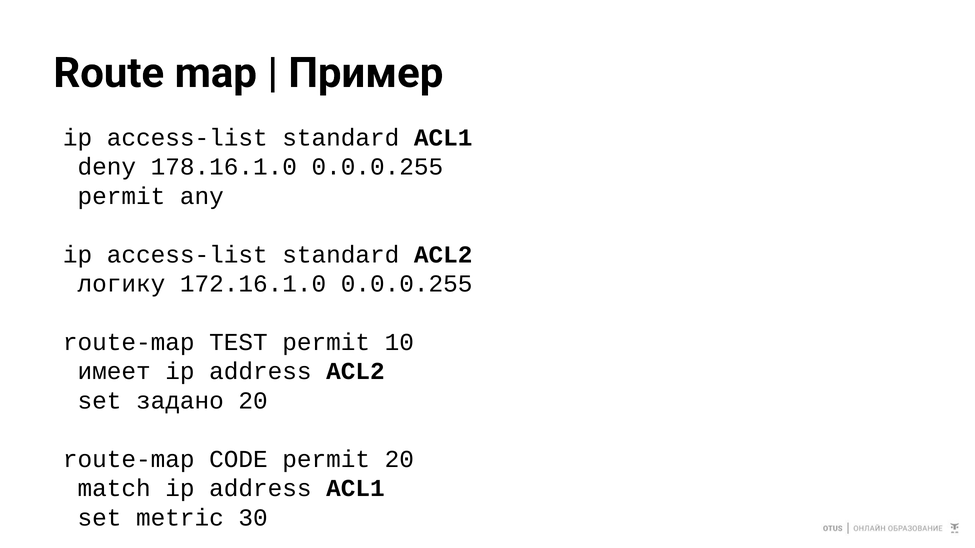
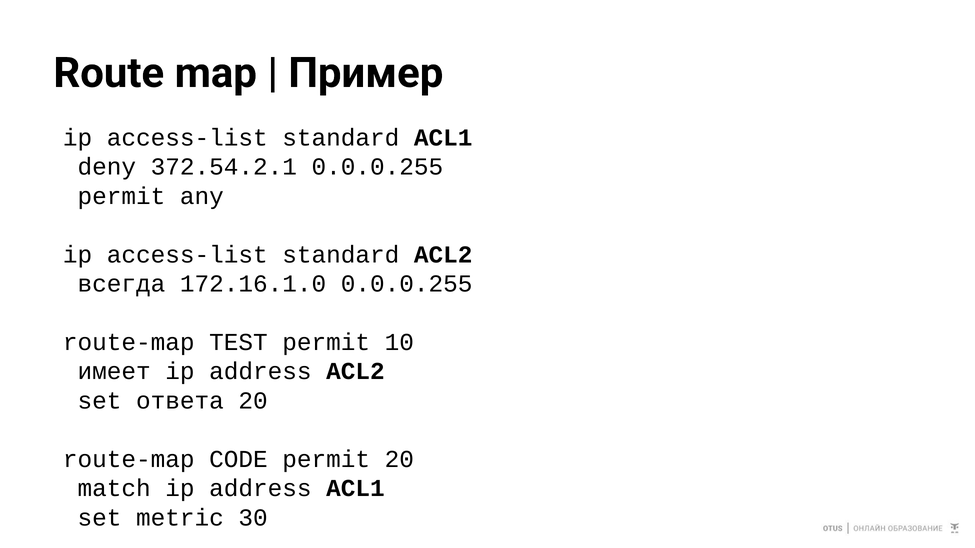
178.16.1.0: 178.16.1.0 -> 372.54.2.1
логику: логику -> всегда
задано: задано -> ответа
